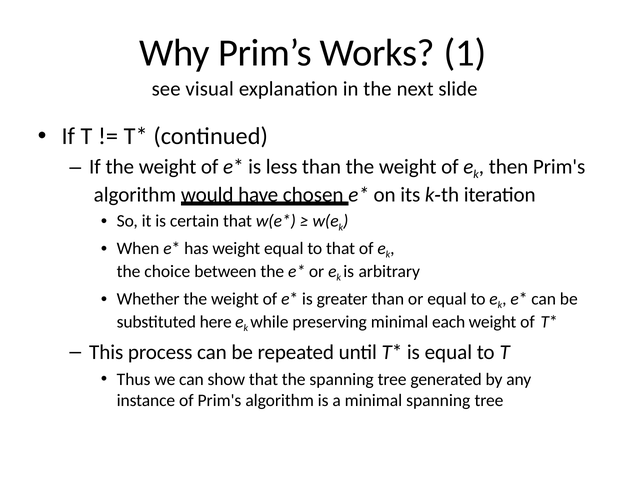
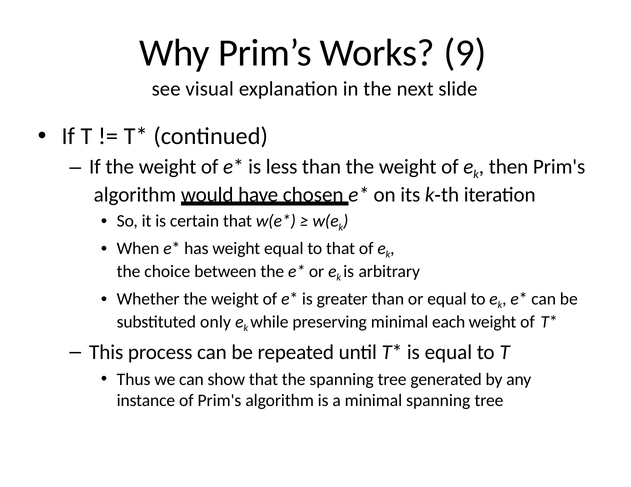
1: 1 -> 9
here: here -> only
